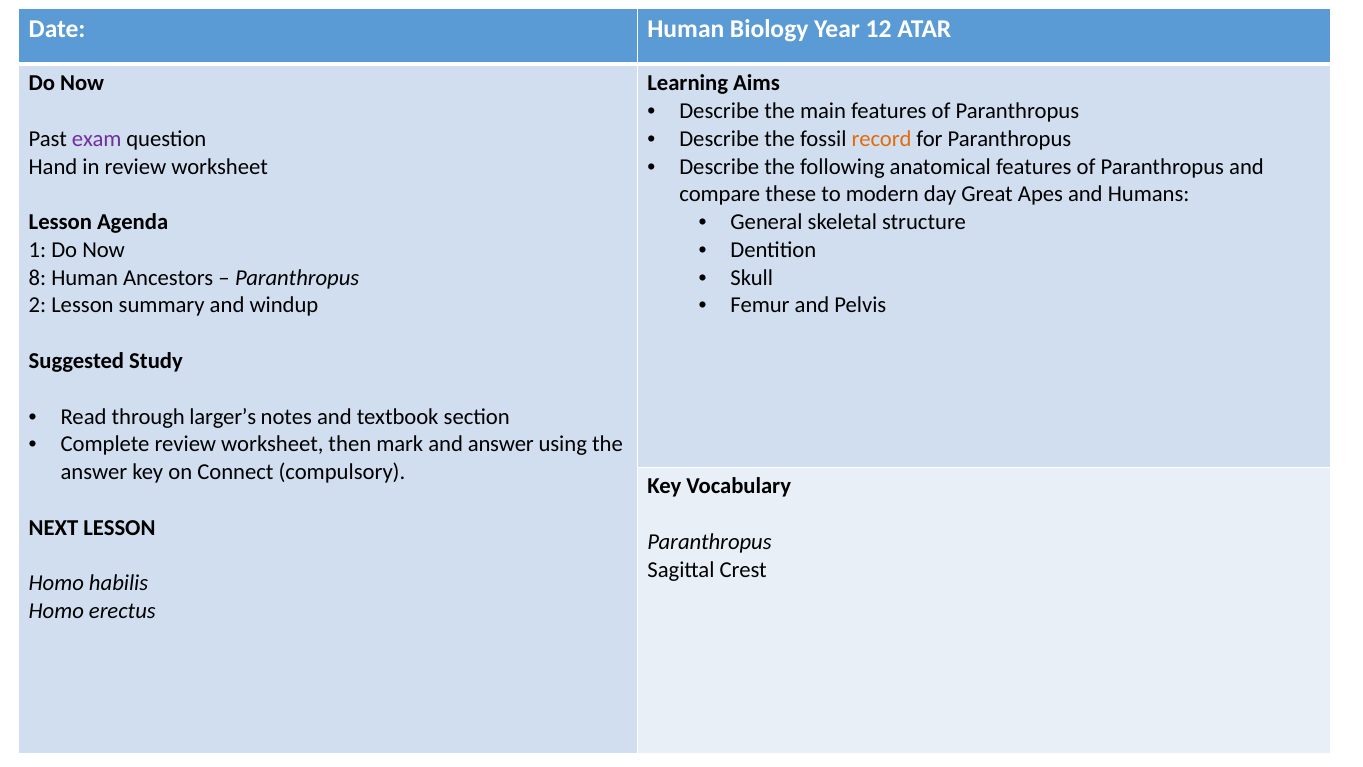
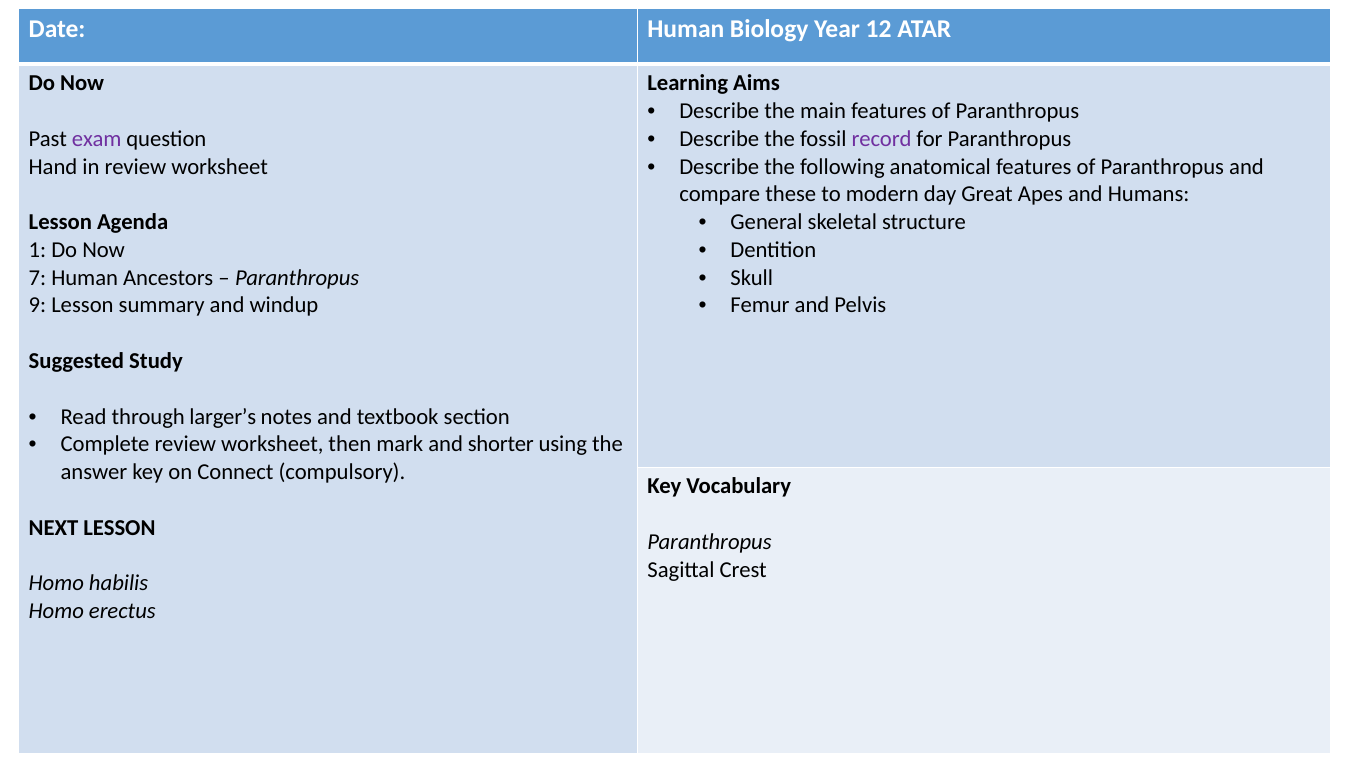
record colour: orange -> purple
8: 8 -> 7
2: 2 -> 9
and answer: answer -> shorter
